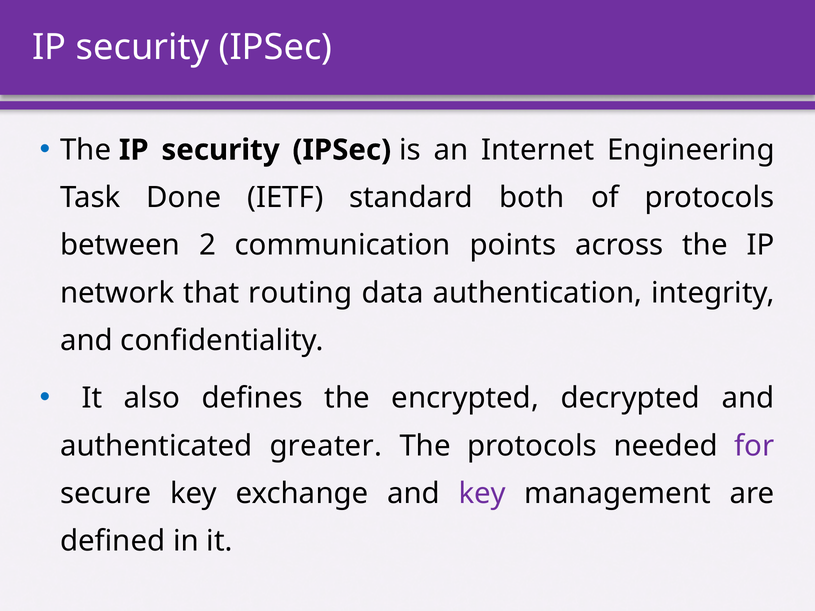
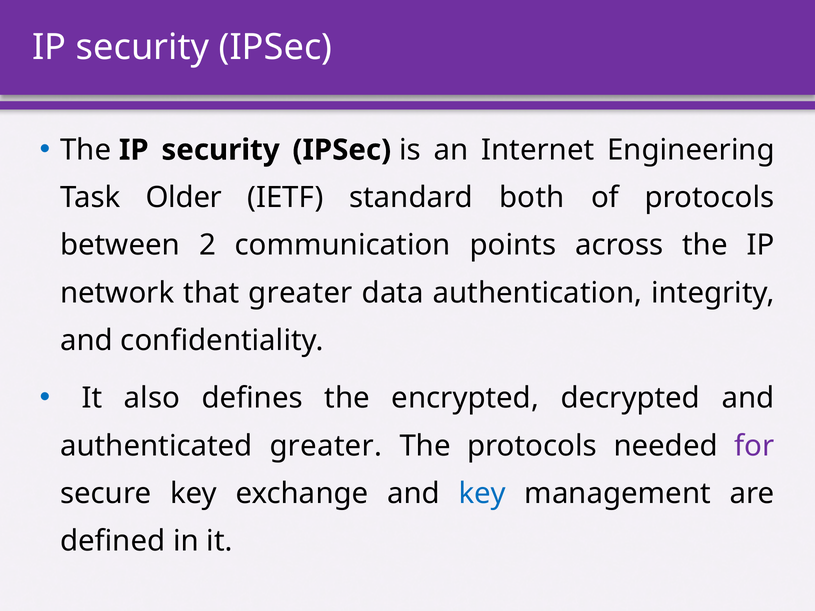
Done: Done -> Older
that routing: routing -> greater
key at (482, 494) colour: purple -> blue
